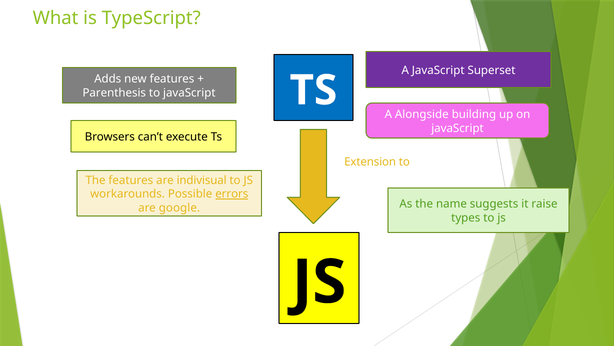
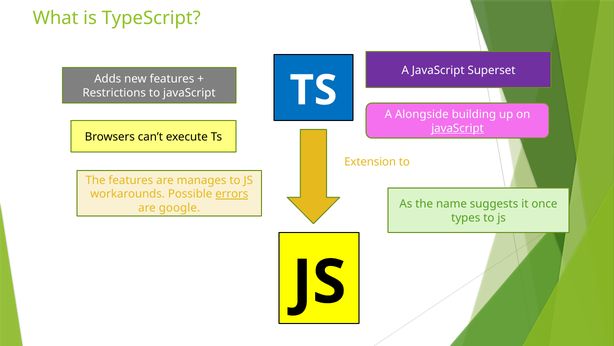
Parenthesis: Parenthesis -> Restrictions
javaScript at (458, 128) underline: none -> present
indivisual: indivisual -> manages
raise: raise -> once
